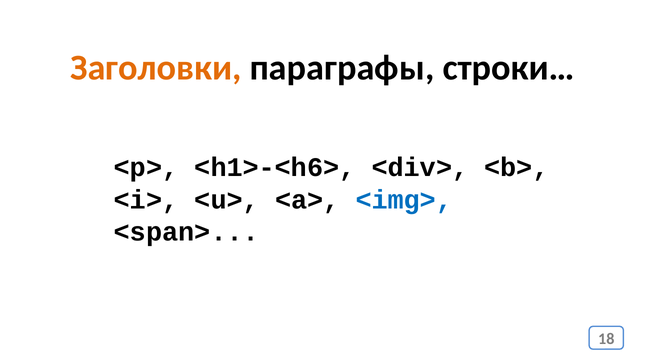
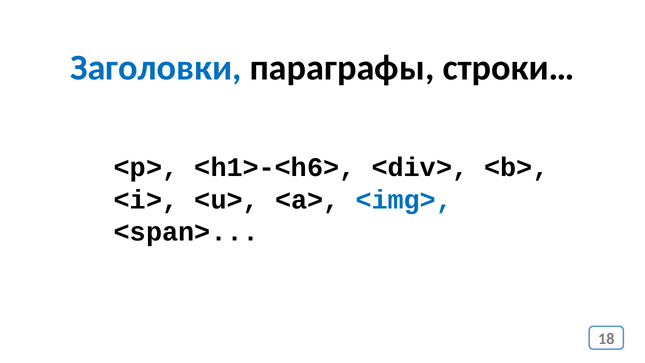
Заголовки colour: orange -> blue
